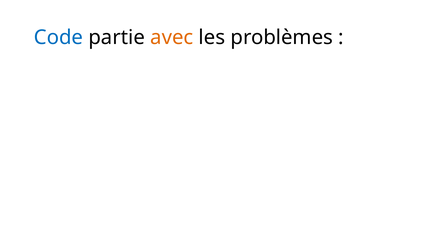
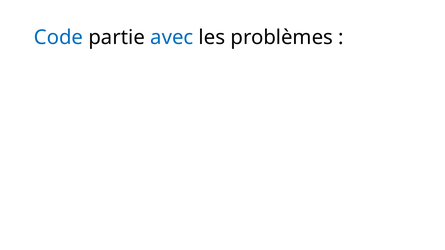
avec colour: orange -> blue
